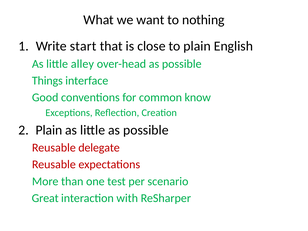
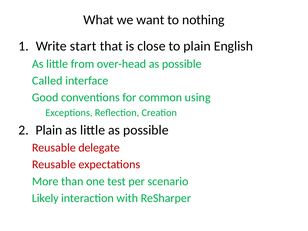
alley: alley -> from
Things: Things -> Called
know: know -> using
Great: Great -> Likely
